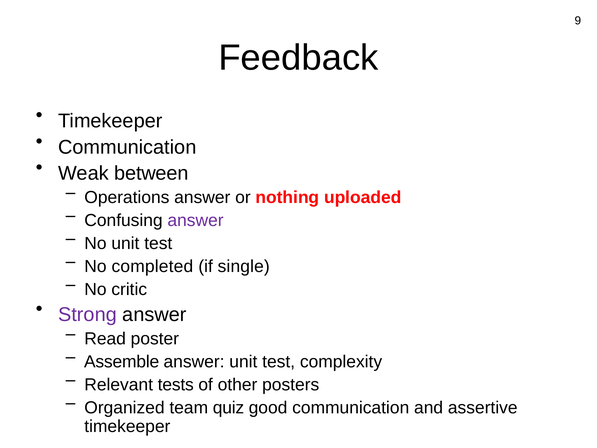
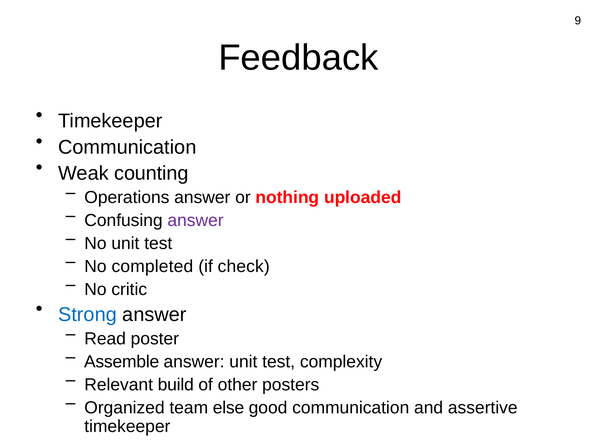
between: between -> counting
single: single -> check
Strong colour: purple -> blue
tests: tests -> build
quiz: quiz -> else
